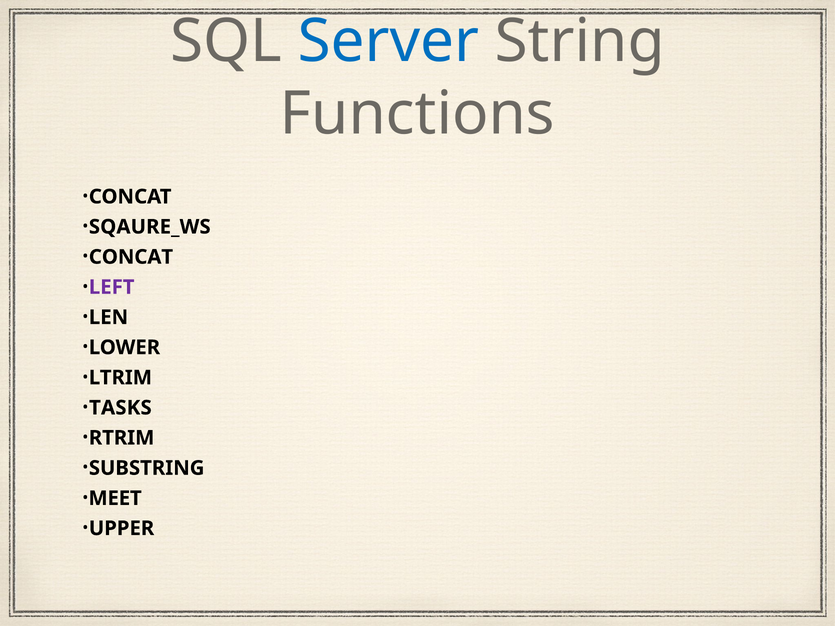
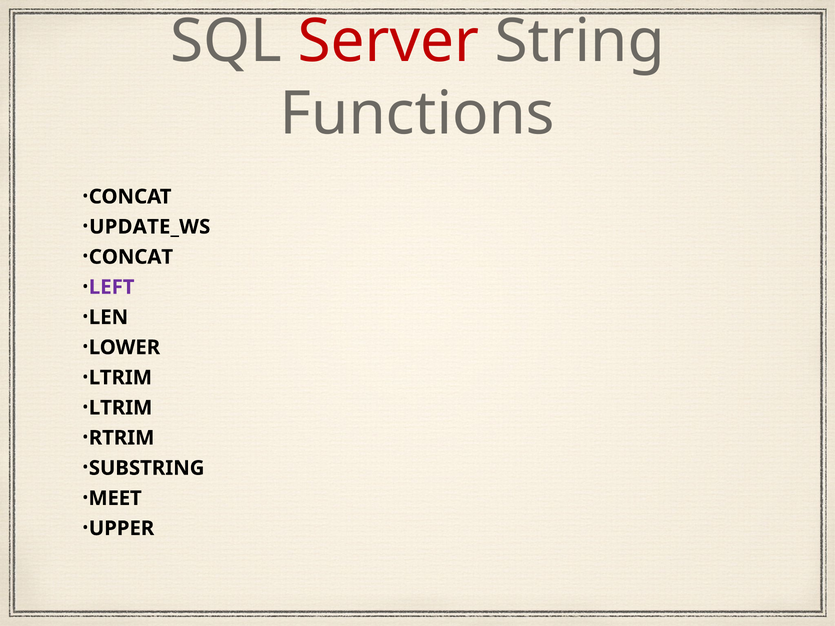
Server colour: blue -> red
SQAURE_WS: SQAURE_WS -> UPDATE_WS
TASKS at (120, 408): TASKS -> LTRIM
